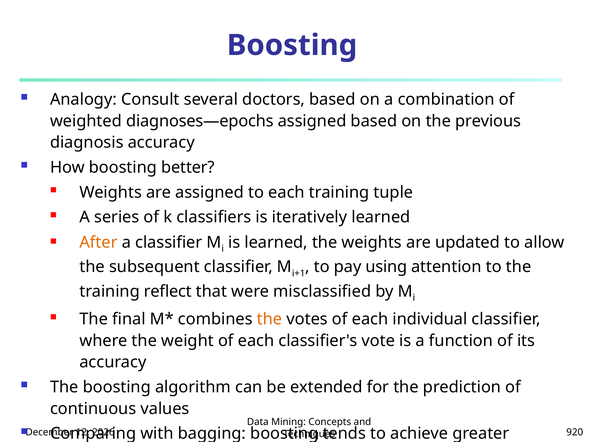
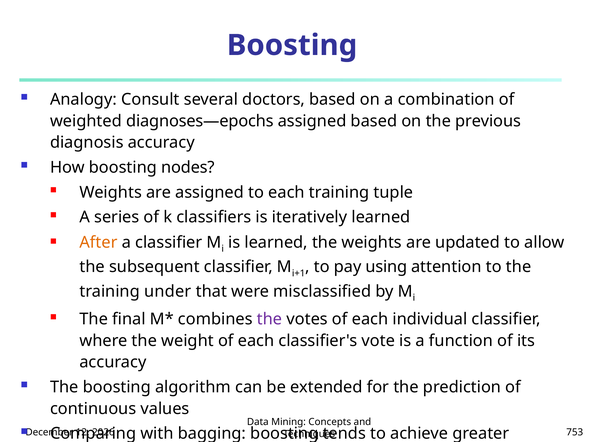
better: better -> nodes
reflect: reflect -> under
the at (270, 319) colour: orange -> purple
920: 920 -> 753
